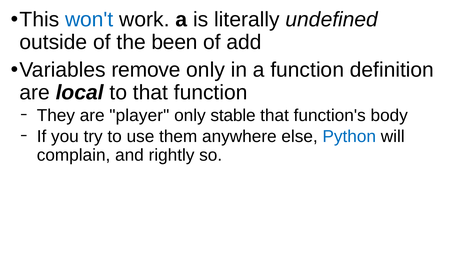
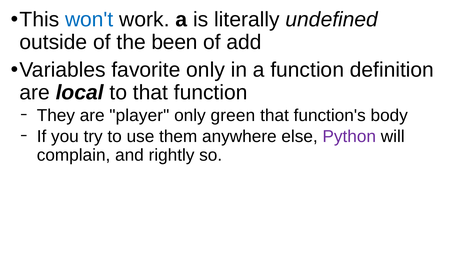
remove: remove -> favorite
stable: stable -> green
Python colour: blue -> purple
